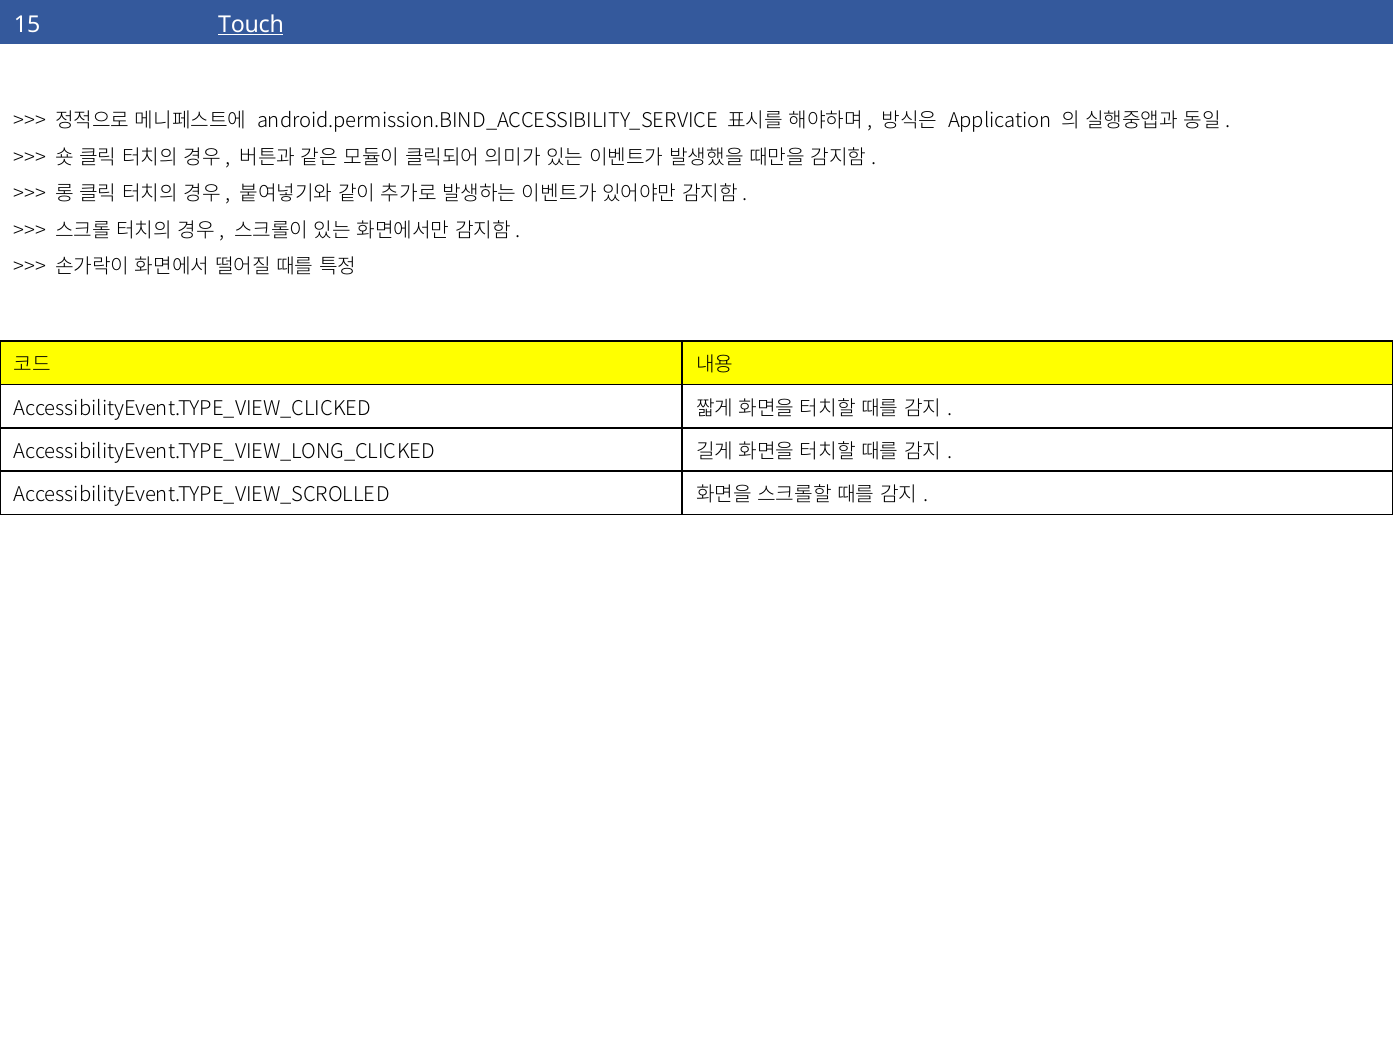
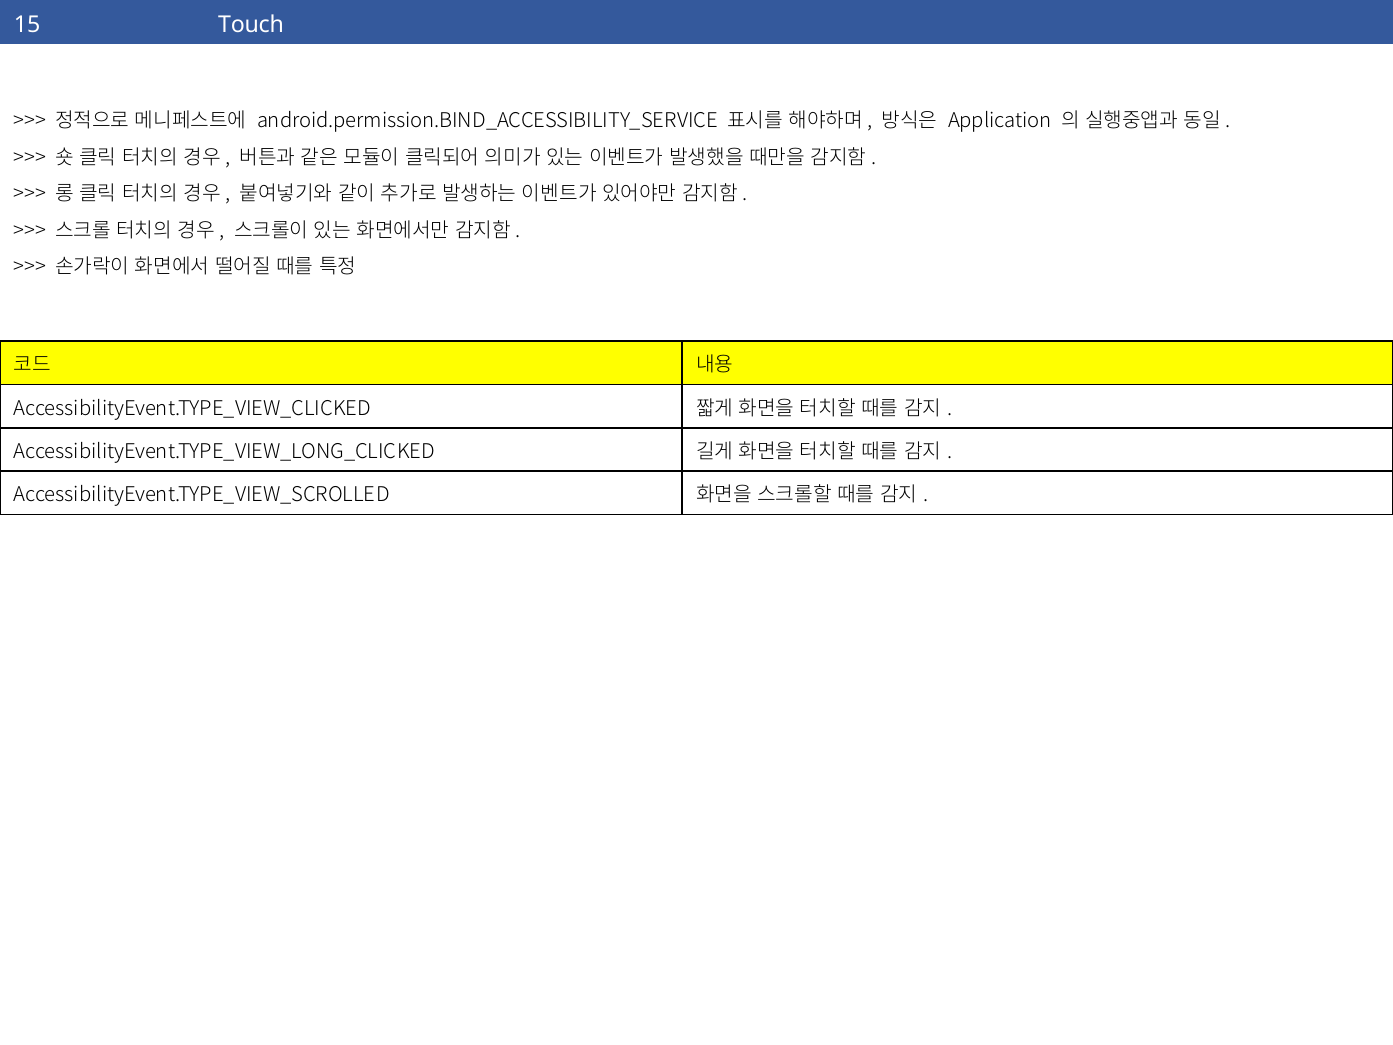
Touch underline: present -> none
